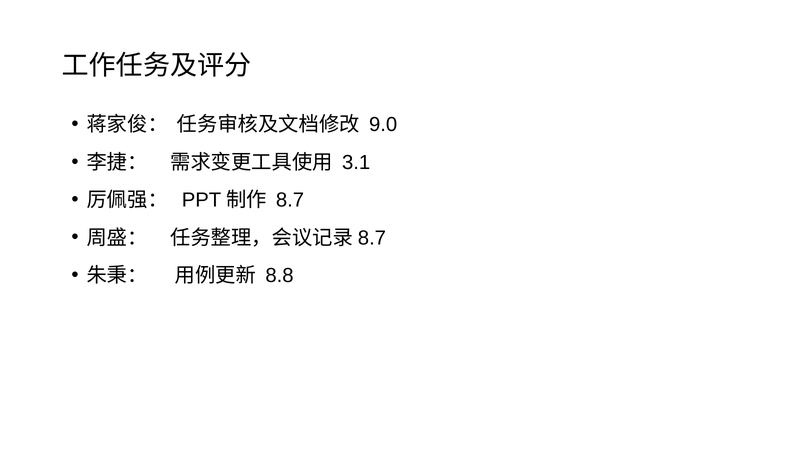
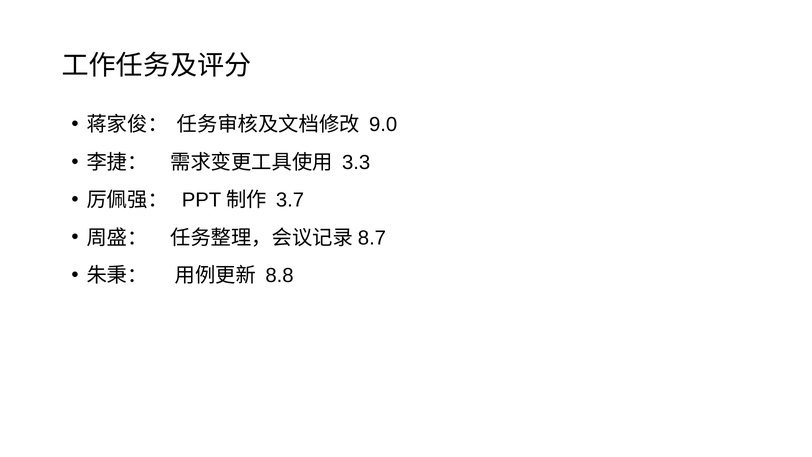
3.1: 3.1 -> 3.3
8.7: 8.7 -> 3.7
